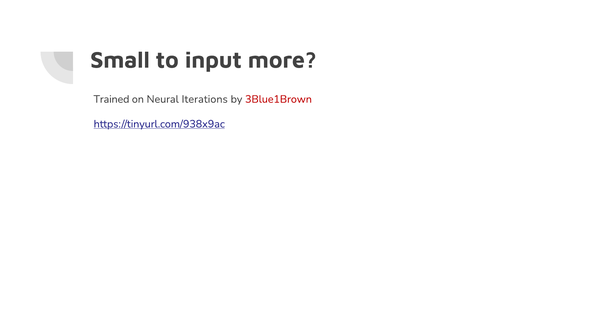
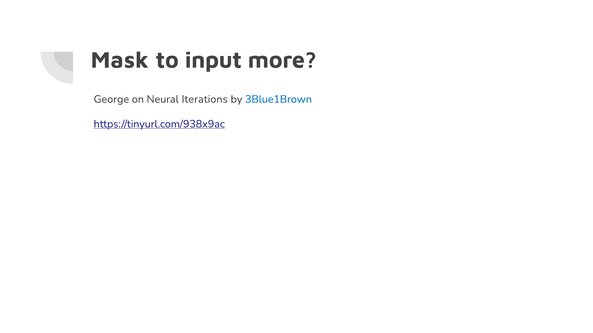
Small: Small -> Mask
Trained: Trained -> George
3Blue1Brown colour: red -> blue
